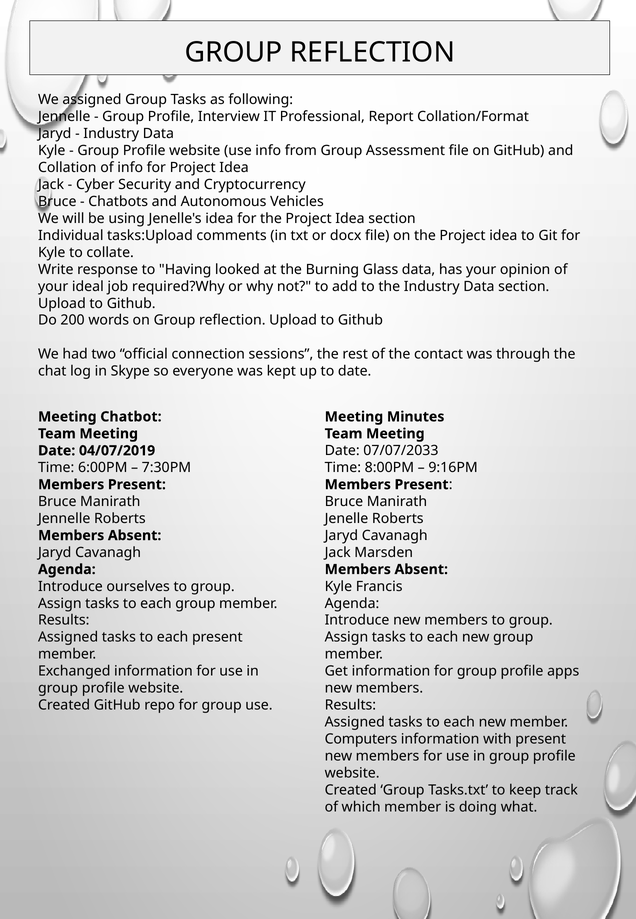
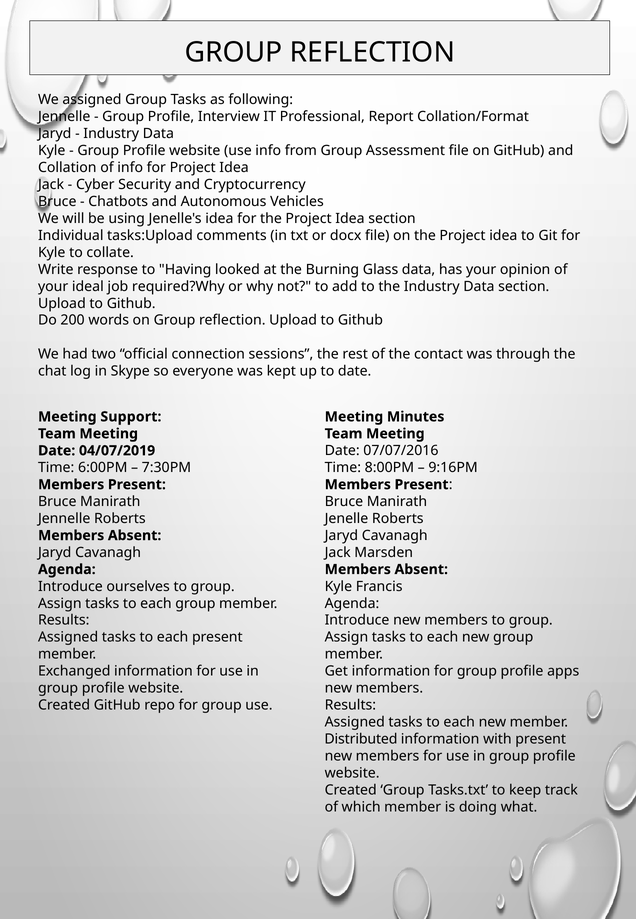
Chatbot: Chatbot -> Support
07/07/2033: 07/07/2033 -> 07/07/2016
Computers: Computers -> Distributed
